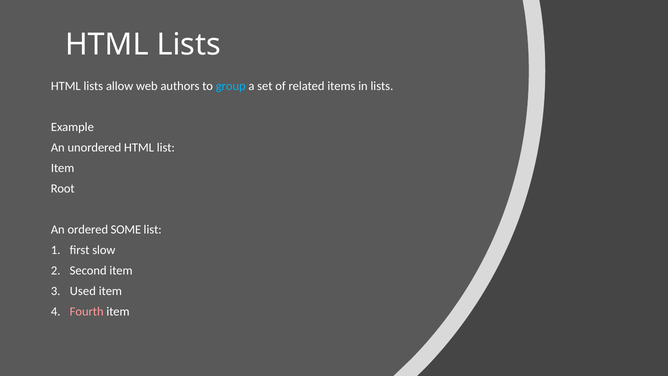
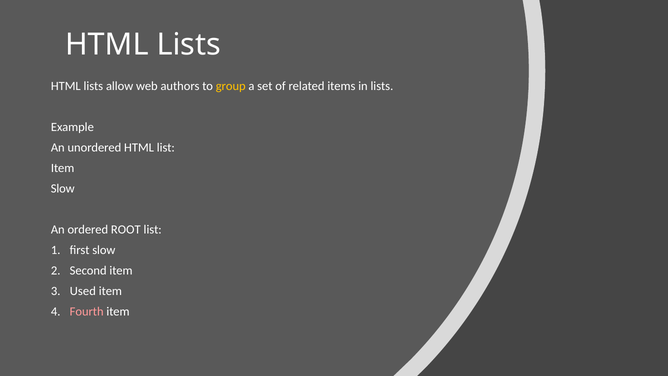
group colour: light blue -> yellow
Root at (63, 189): Root -> Slow
SOME: SOME -> ROOT
